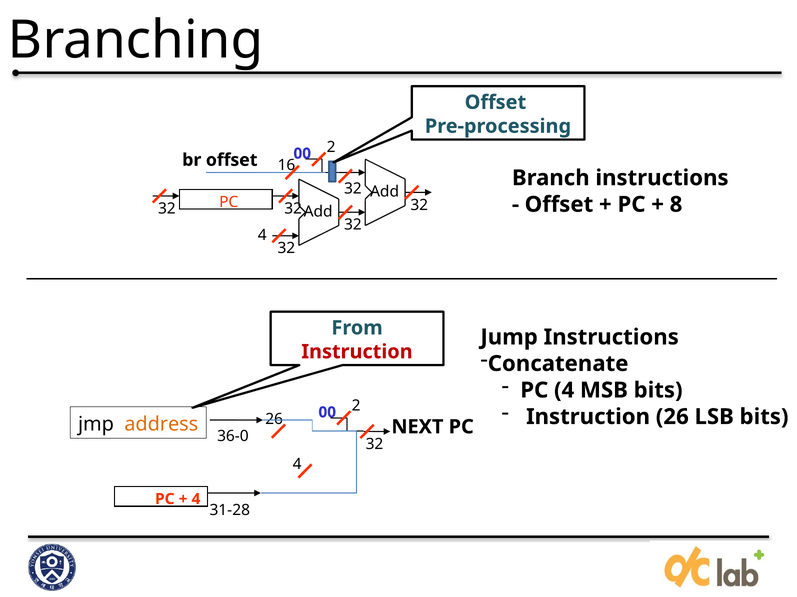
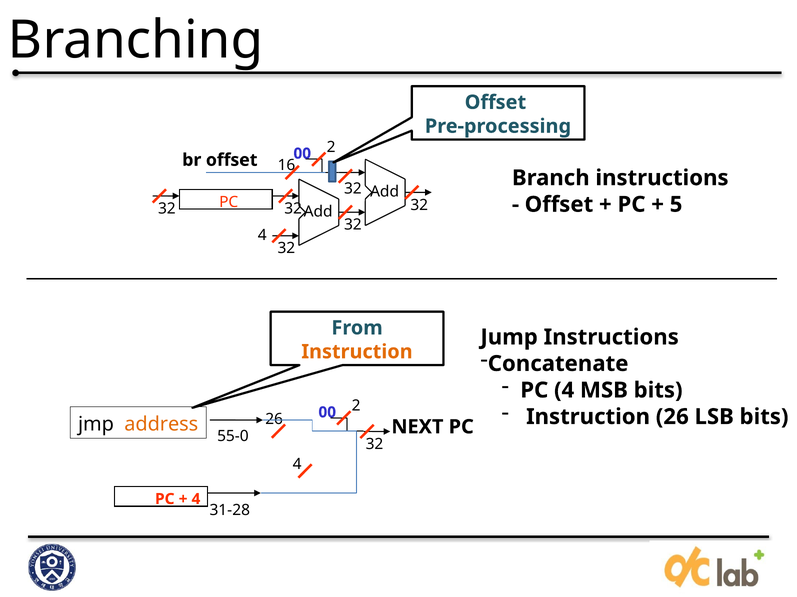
8: 8 -> 5
Instruction at (357, 352) colour: red -> orange
36-0: 36-0 -> 55-0
